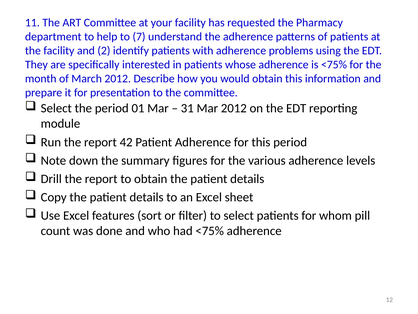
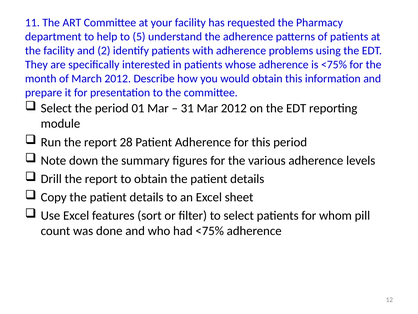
7: 7 -> 5
42: 42 -> 28
